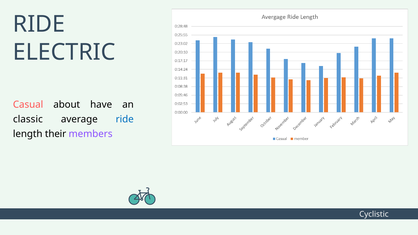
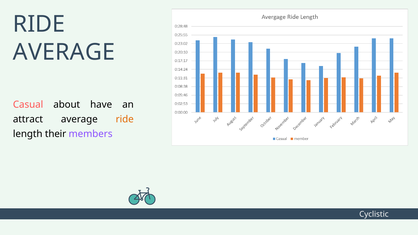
ELECTRIC at (64, 52): ELECTRIC -> AVERAGE
classic: classic -> attract
ride at (125, 119) colour: blue -> orange
